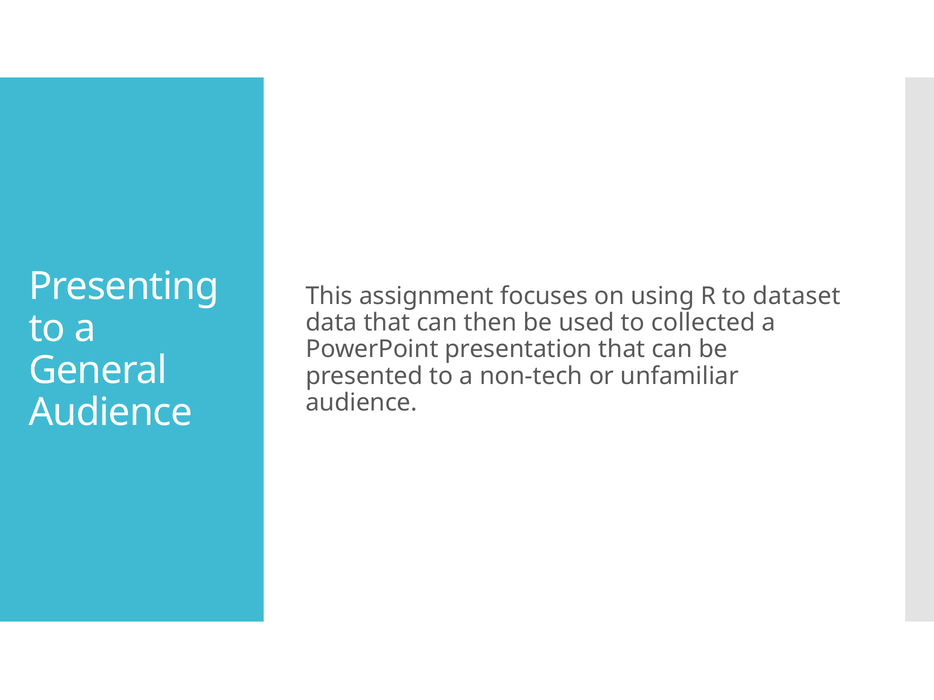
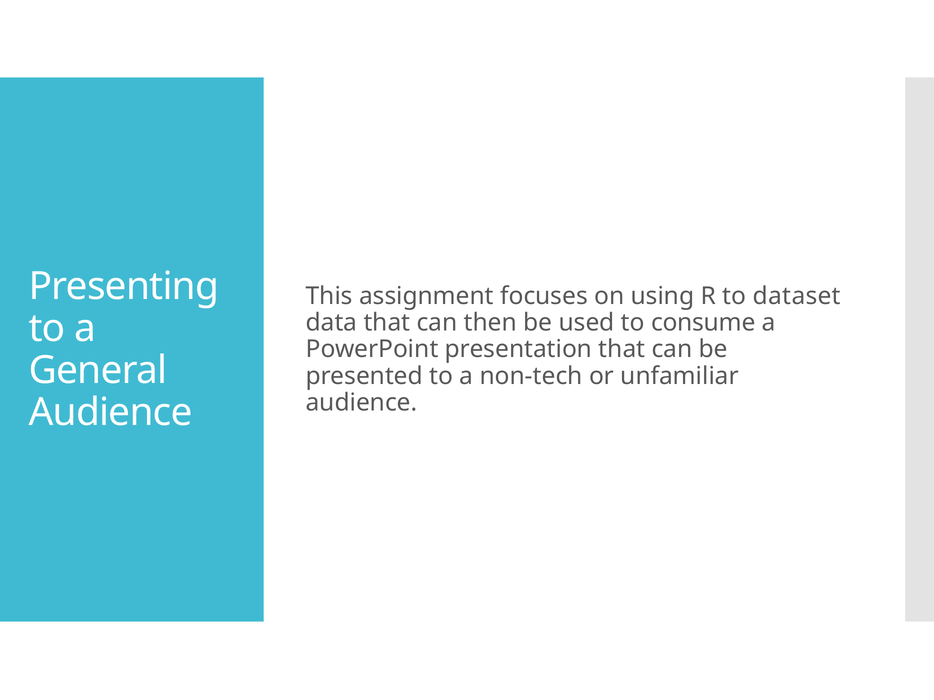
collected: collected -> consume
